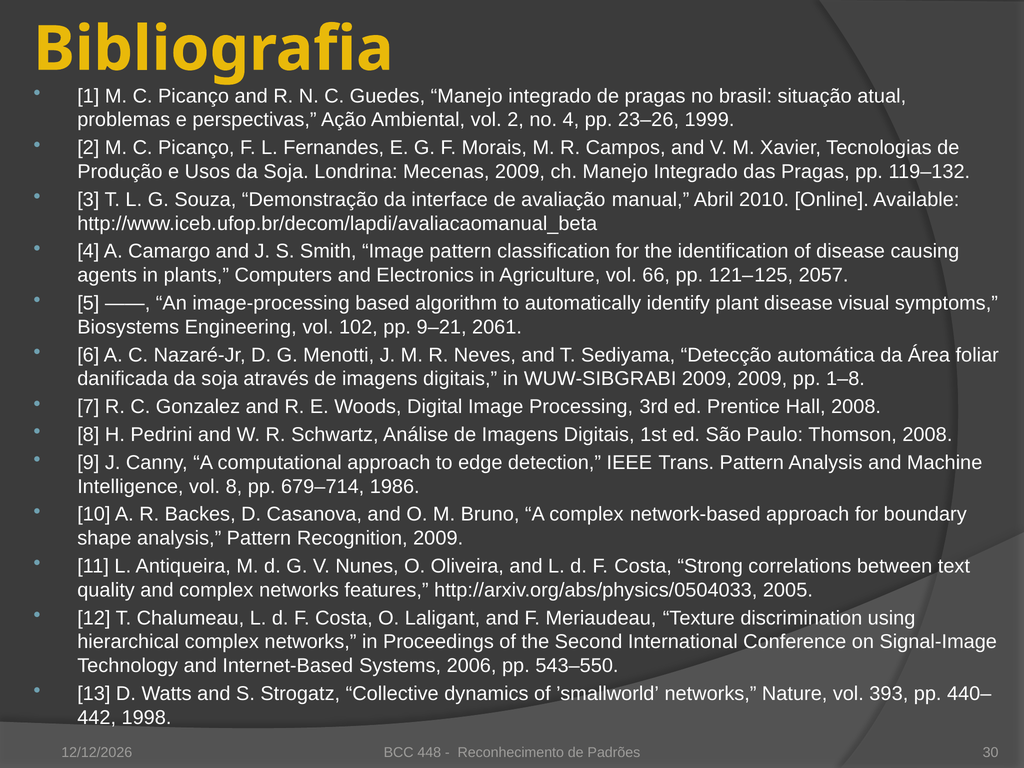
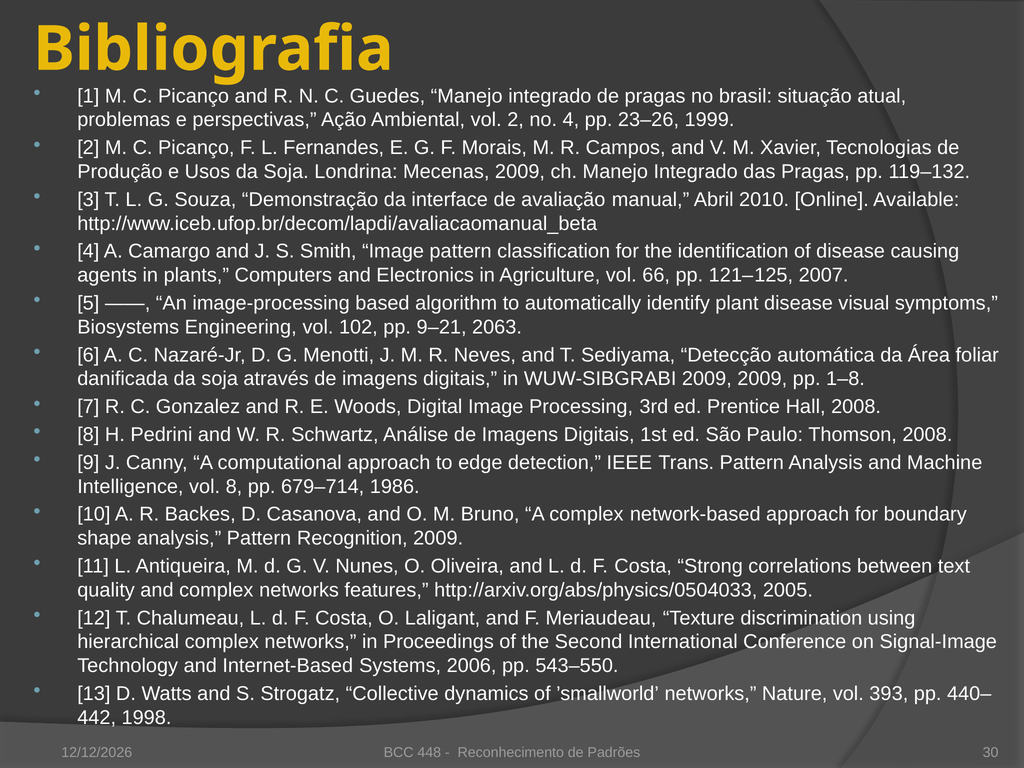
2057: 2057 -> 2007
2061: 2061 -> 2063
